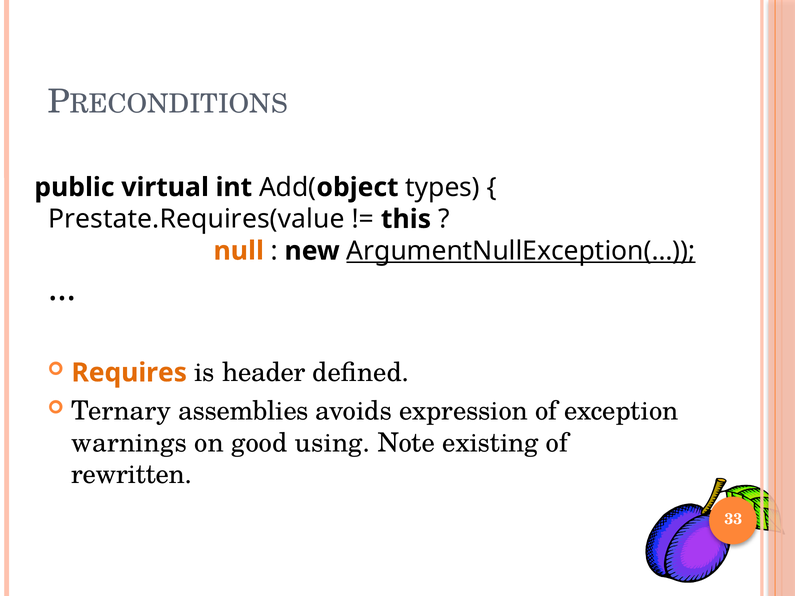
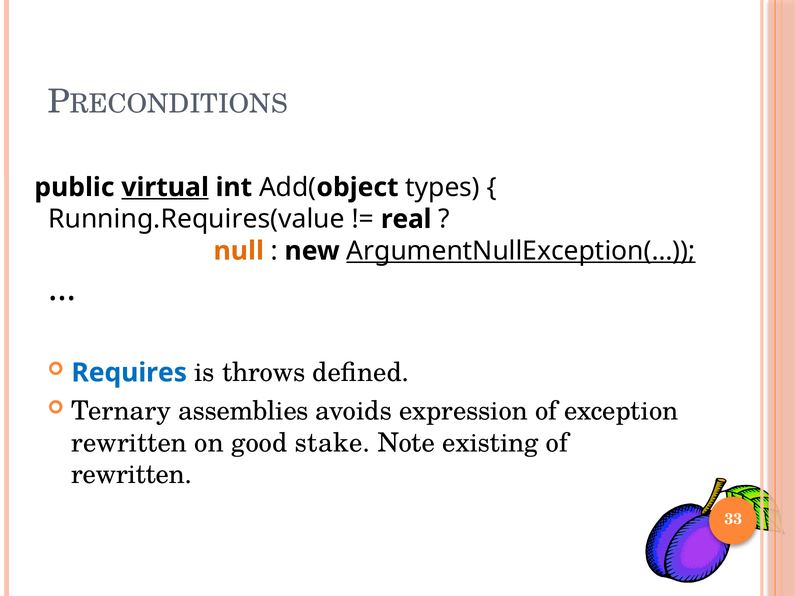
virtual underline: none -> present
Prestate.Requires(value: Prestate.Requires(value -> Running.Requires(value
this: this -> real
Requires colour: orange -> blue
header: header -> throws
warnings at (129, 443): warnings -> rewritten
using: using -> stake
